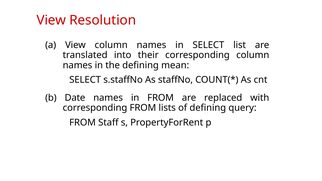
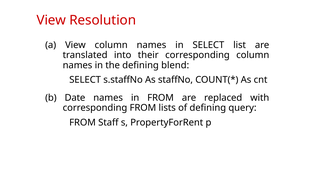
mean: mean -> blend
